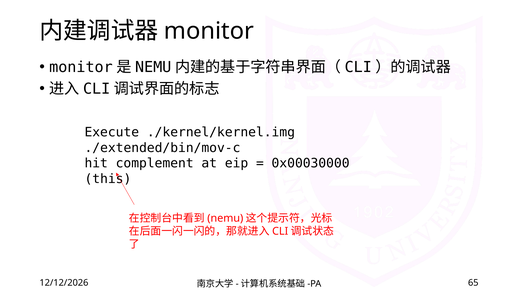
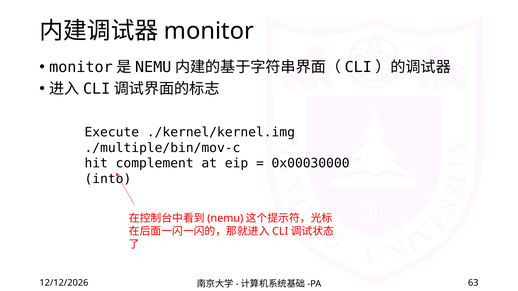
./extended/bin/mov-c: ./extended/bin/mov-c -> ./multiple/bin/mov-c
this: this -> into
65: 65 -> 63
